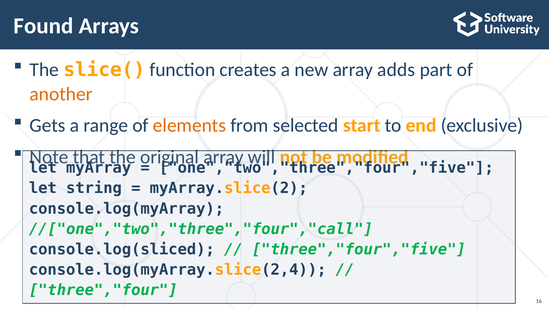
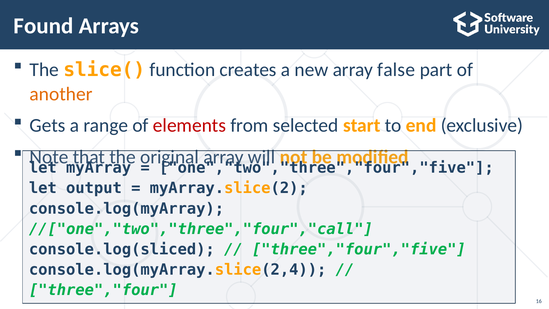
adds: adds -> false
elements colour: orange -> red
string: string -> output
